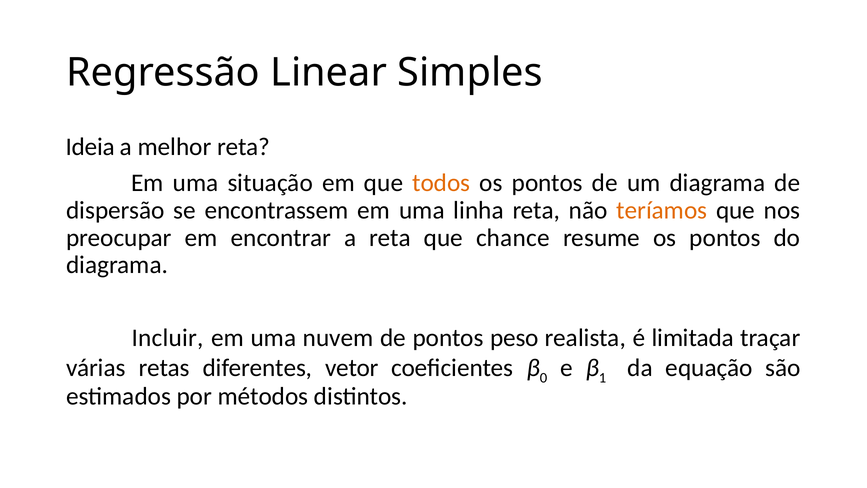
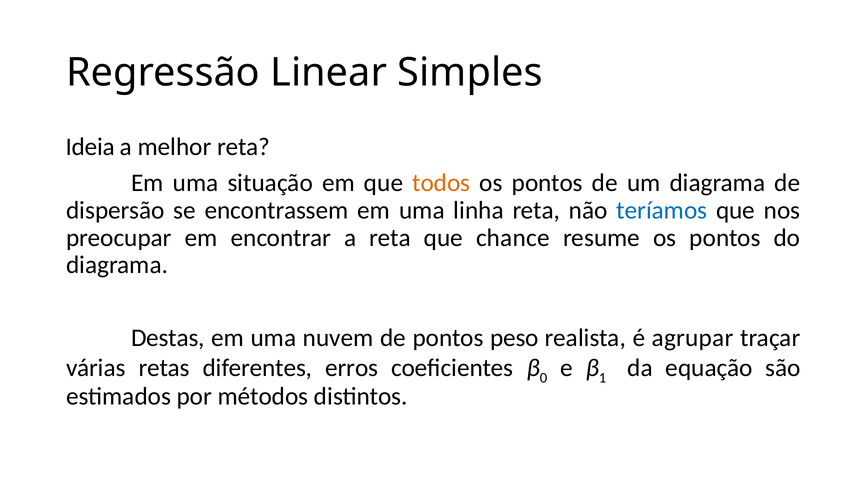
teríamos colour: orange -> blue
Incluir: Incluir -> Destas
limitada: limitada -> agrupar
vetor: vetor -> erros
